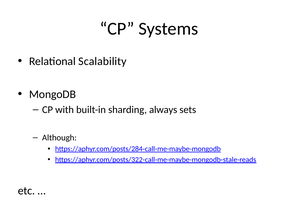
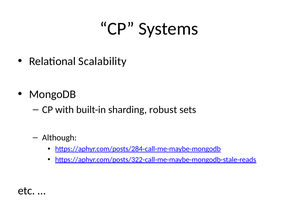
always: always -> robust
